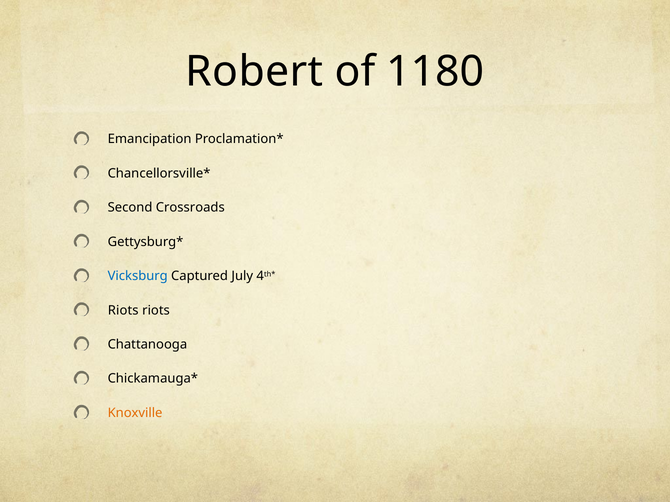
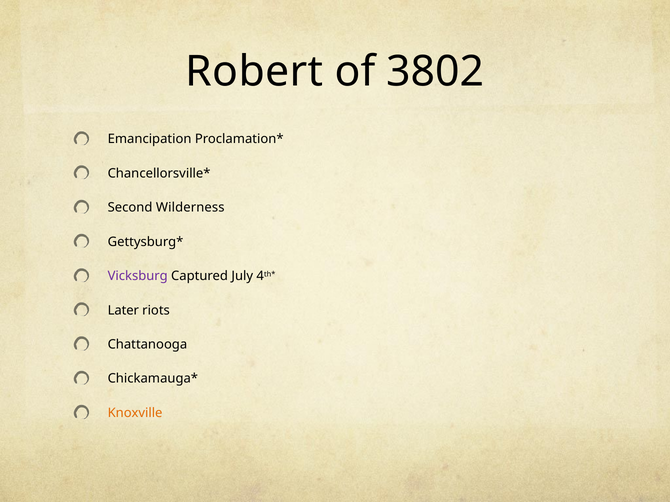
1180: 1180 -> 3802
Crossroads: Crossroads -> Wilderness
Vicksburg colour: blue -> purple
Riots at (123, 311): Riots -> Later
